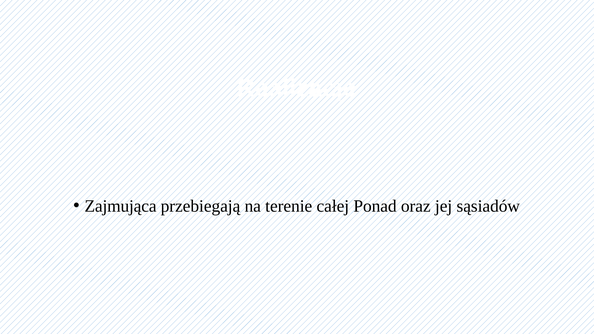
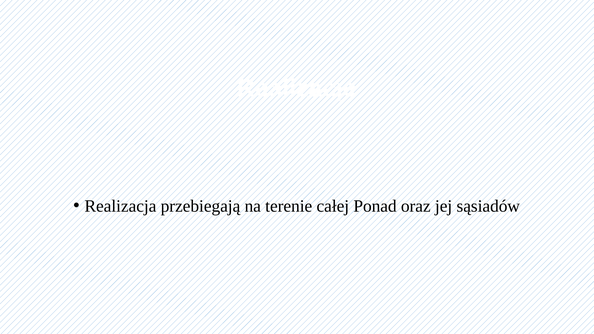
Zajmująca: Zajmująca -> Realizacja
